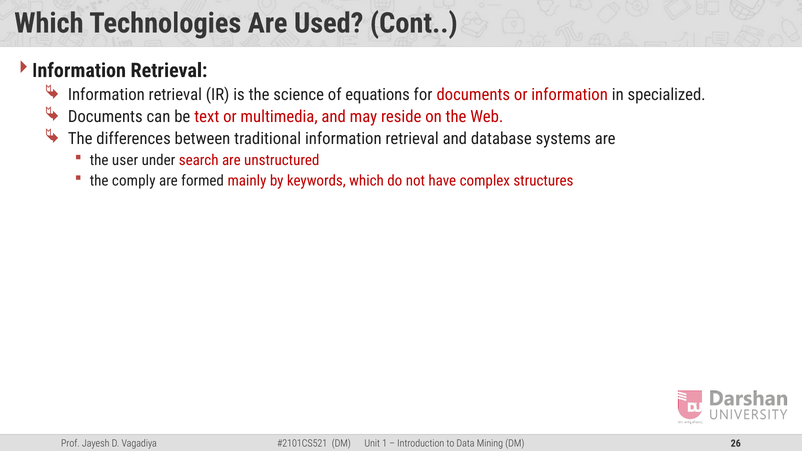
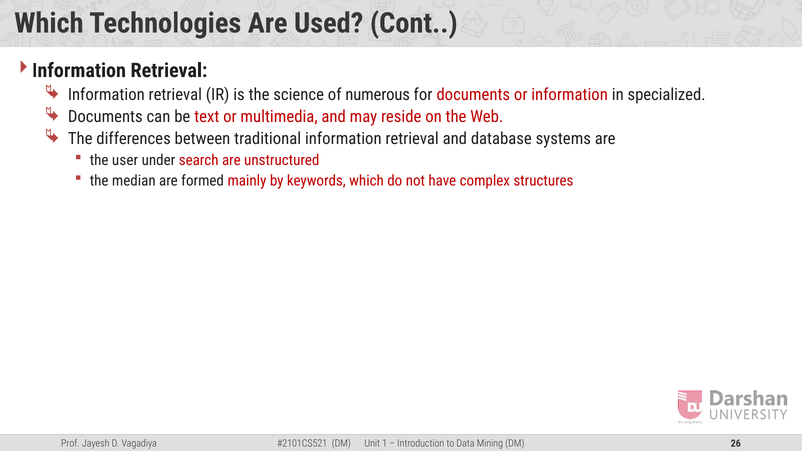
equations: equations -> numerous
comply: comply -> median
